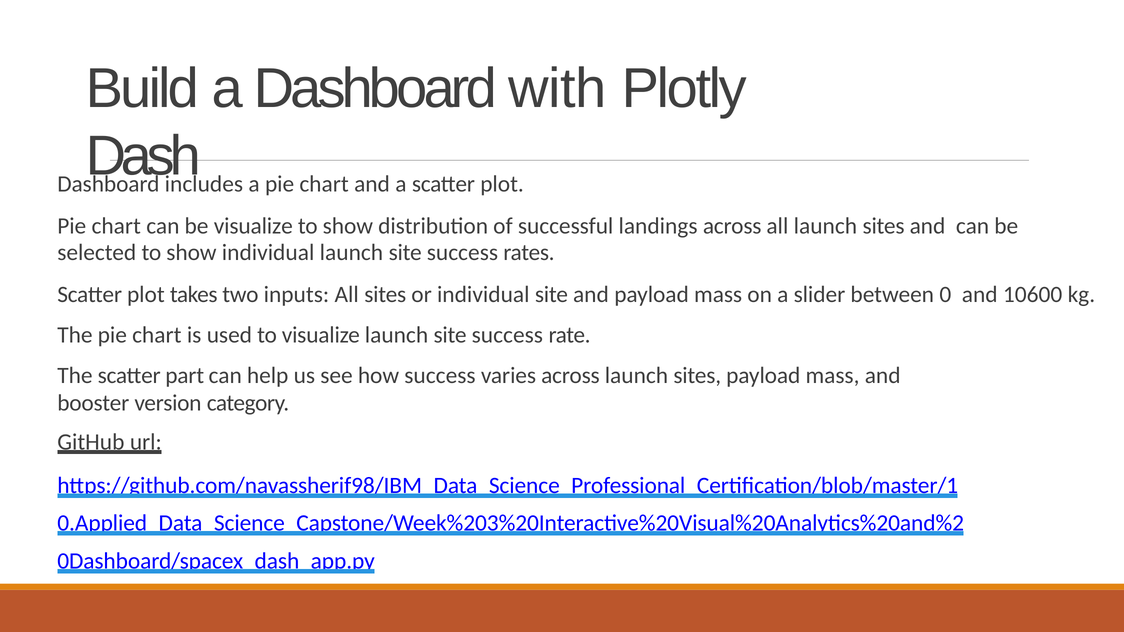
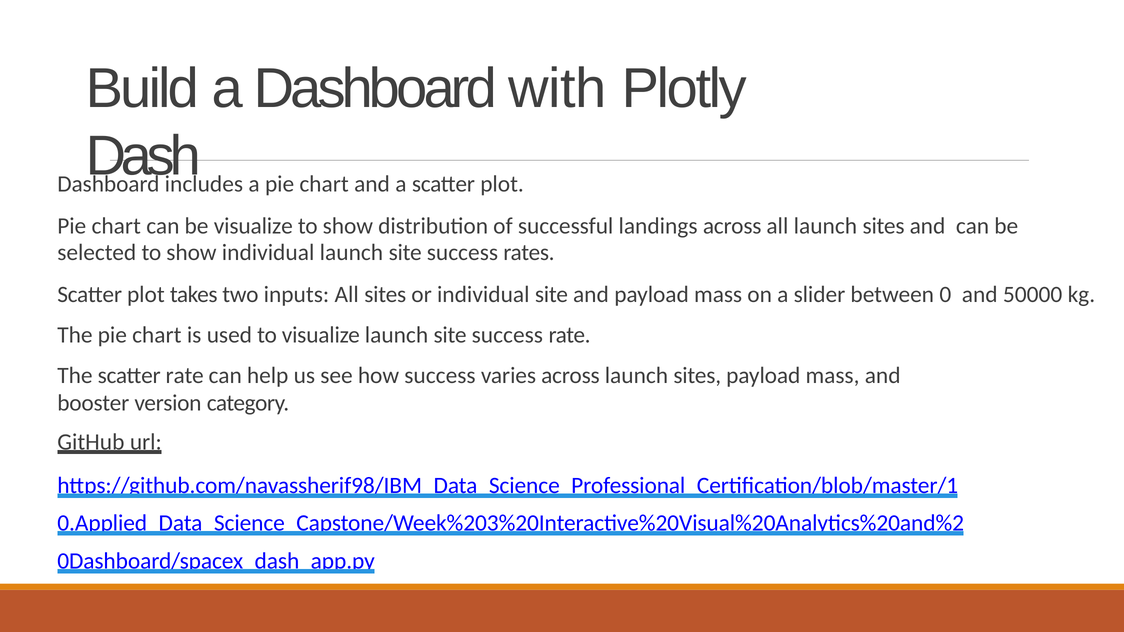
10600: 10600 -> 50000
scatter part: part -> rate
